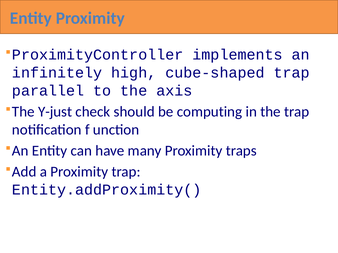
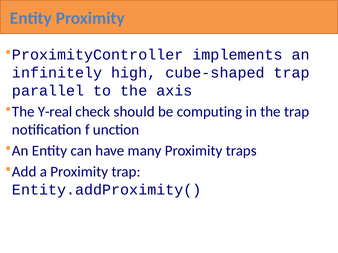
Y-just: Y-just -> Y-real
